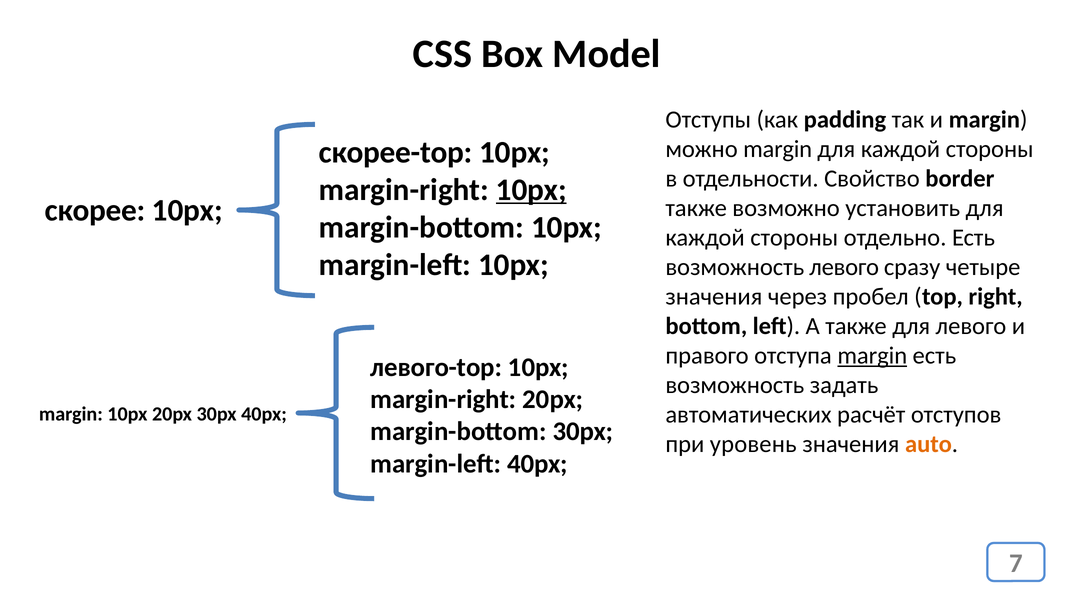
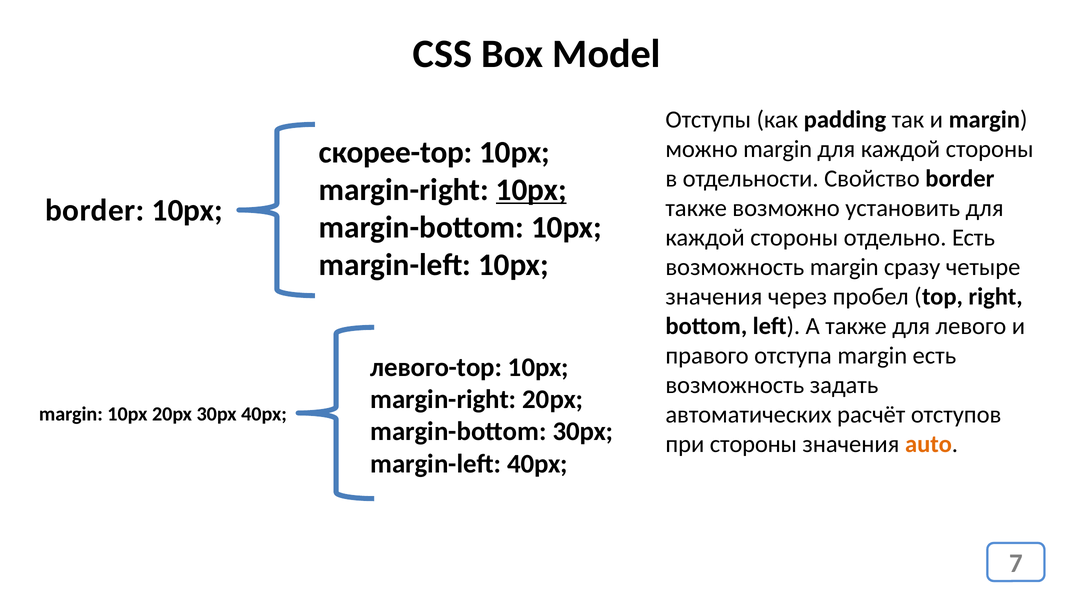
скорее at (95, 211): скорее -> border
возможность левого: левого -> margin
margin at (872, 356) underline: present -> none
при уровень: уровень -> стороны
